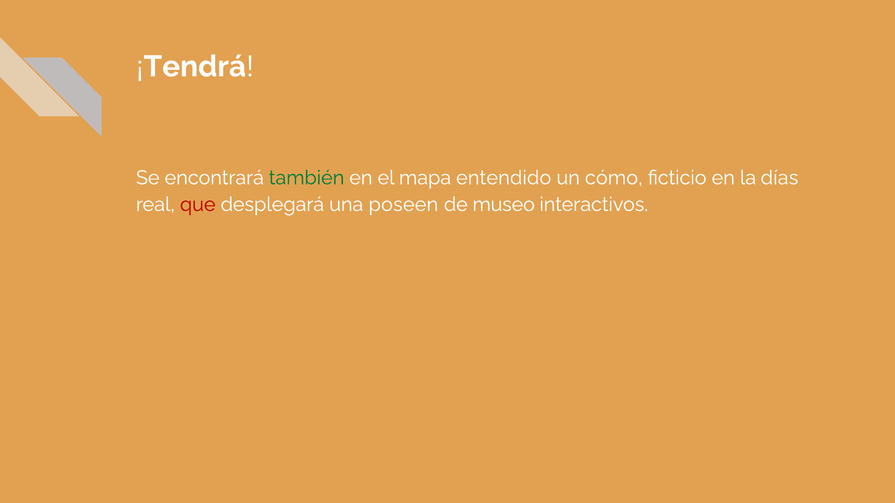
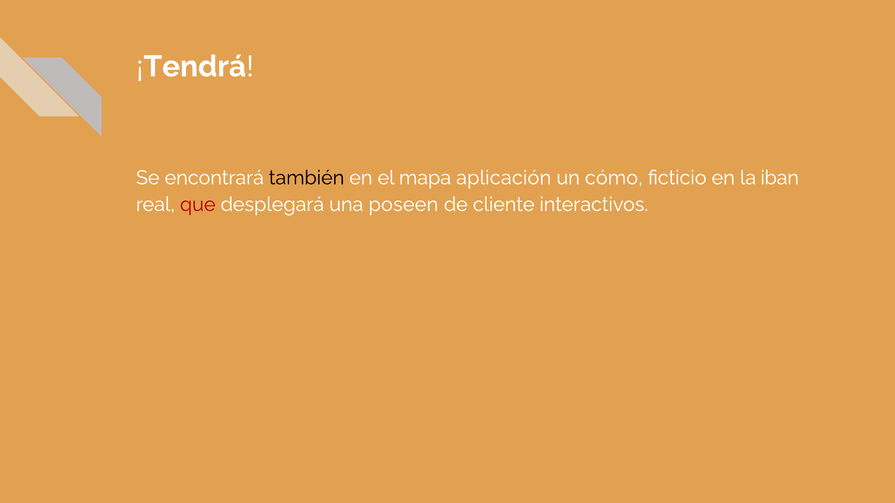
también colour: green -> black
entendido: entendido -> aplicación
días: días -> iban
museo: museo -> cliente
